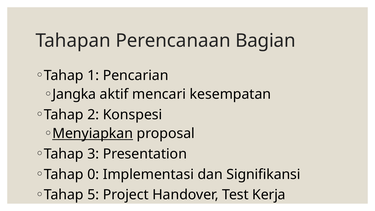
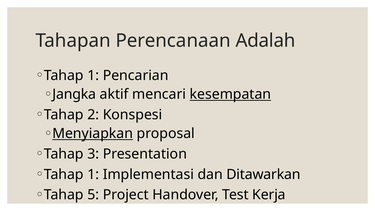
Bagian: Bagian -> Adalah
kesempatan underline: none -> present
0 at (93, 174): 0 -> 1
Signifikansi: Signifikansi -> Ditawarkan
